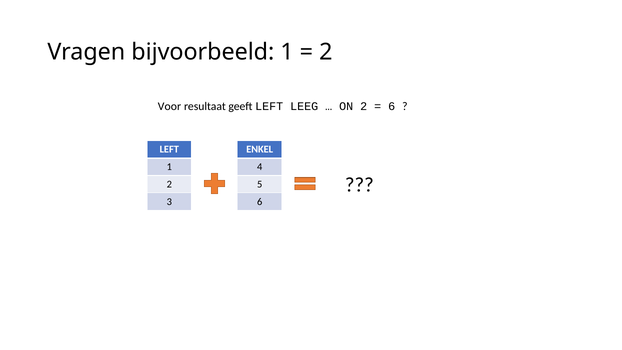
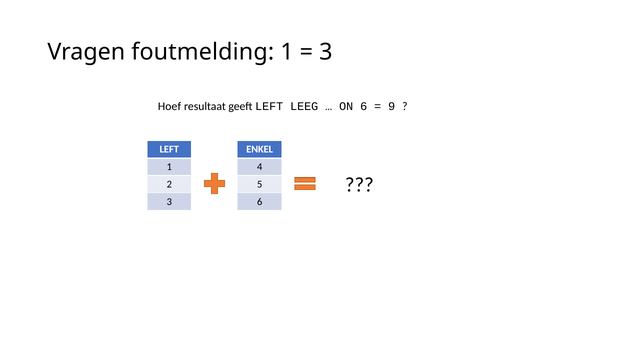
bijvoorbeeld: bijvoorbeeld -> foutmelding
2 at (326, 52): 2 -> 3
Voor: Voor -> Hoef
ON 2: 2 -> 6
6 at (392, 106): 6 -> 9
